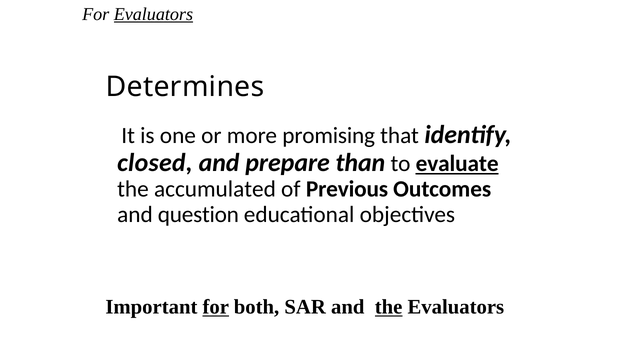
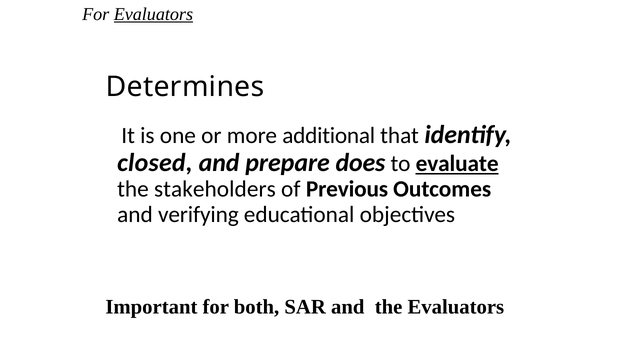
promising: promising -> additional
than: than -> does
accumulated: accumulated -> stakeholders
question: question -> verifying
for at (216, 307) underline: present -> none
the at (389, 307) underline: present -> none
